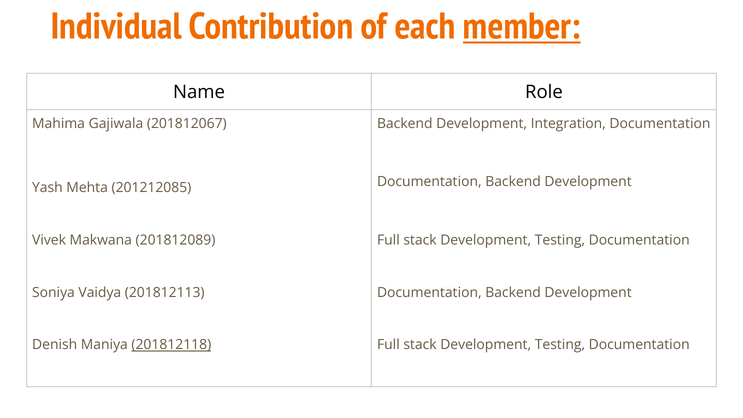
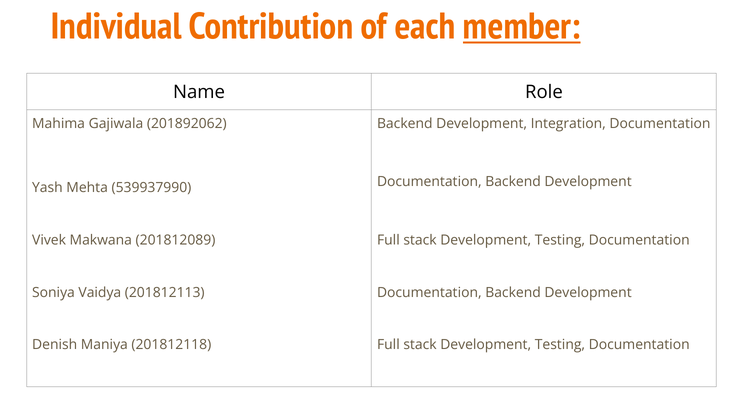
201812067: 201812067 -> 201892062
201212085: 201212085 -> 539937990
201812118 underline: present -> none
